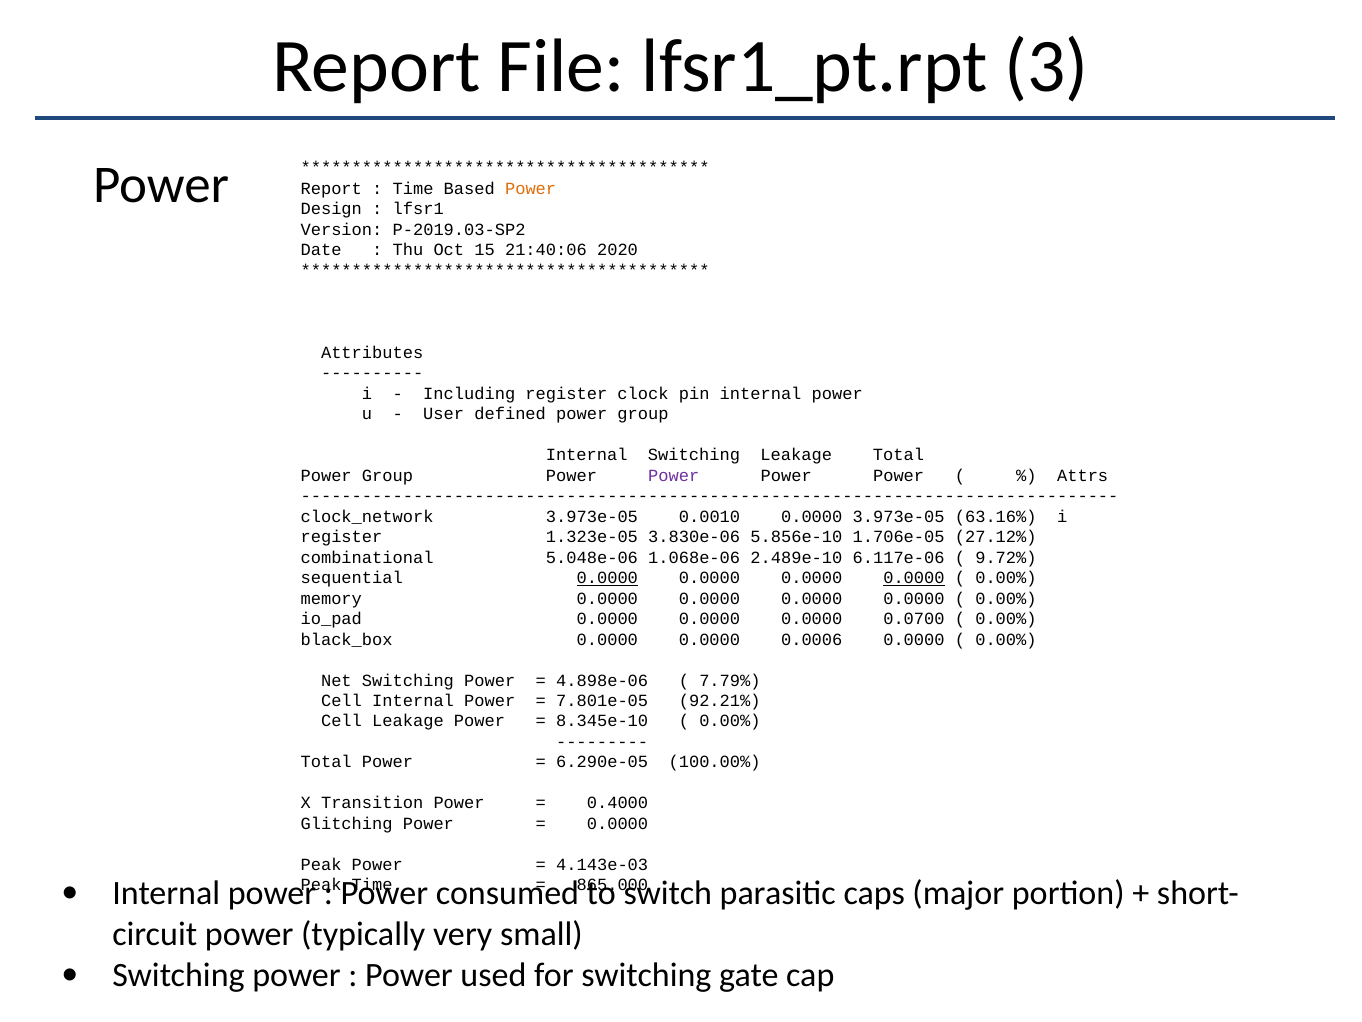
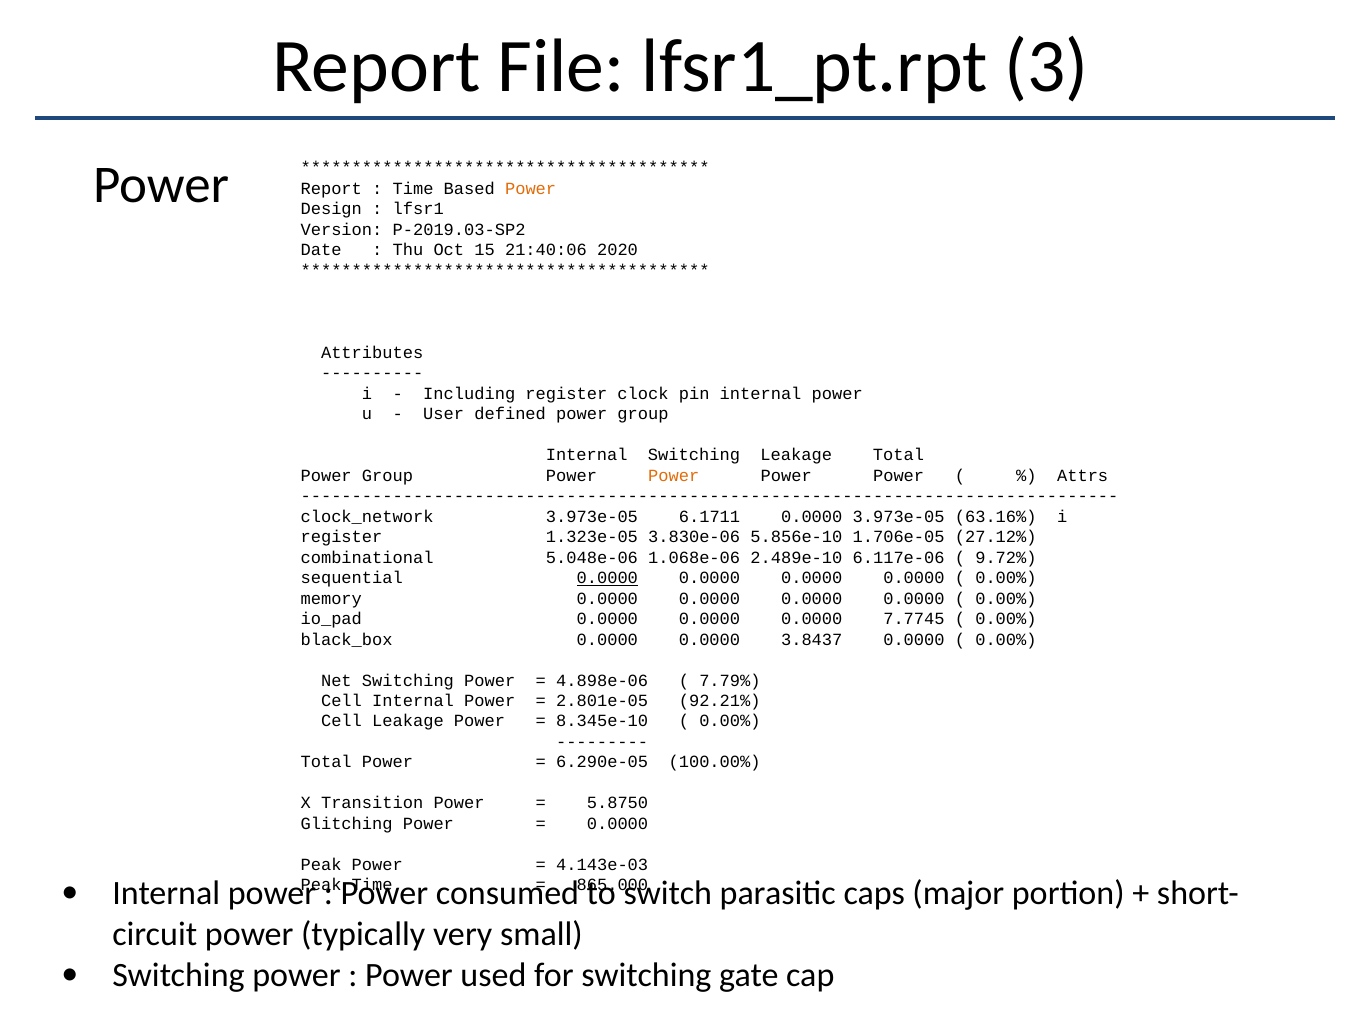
Power at (674, 475) colour: purple -> orange
0.0010: 0.0010 -> 6.1711
0.0000 at (914, 578) underline: present -> none
0.0700: 0.0700 -> 7.7745
0.0006: 0.0006 -> 3.8437
7.801e-05: 7.801e-05 -> 2.801e-05
0.4000: 0.4000 -> 5.8750
